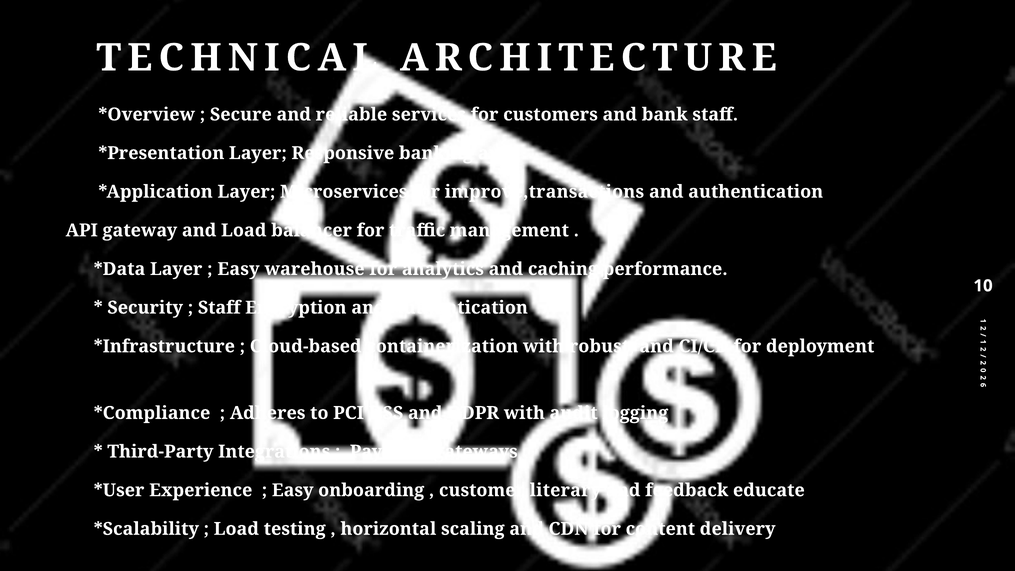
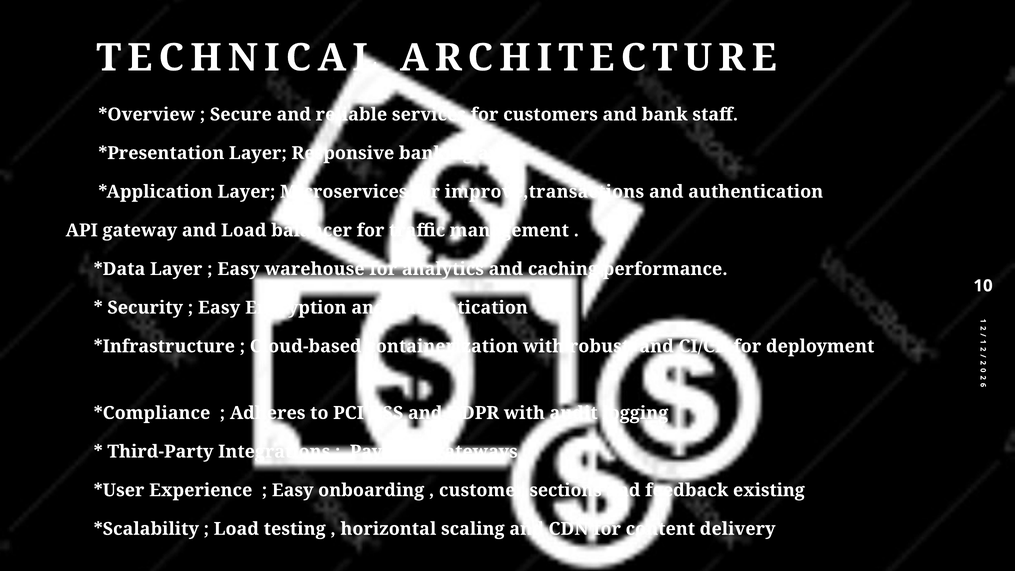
Staff at (219, 308): Staff -> Easy
literary: literary -> sections
educate: educate -> existing
